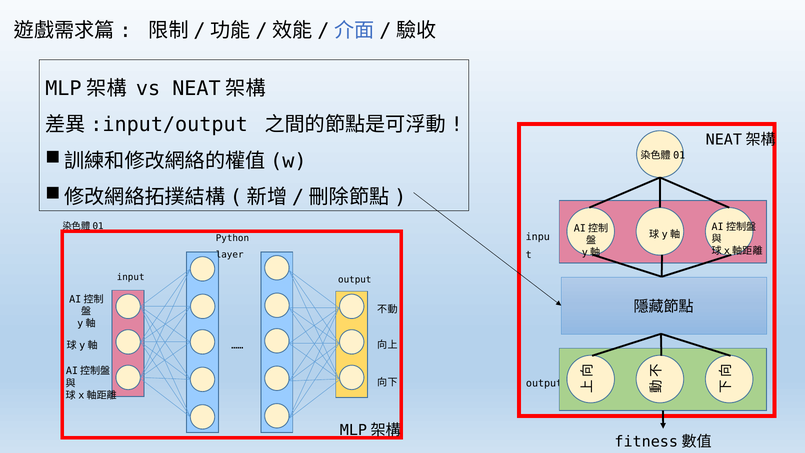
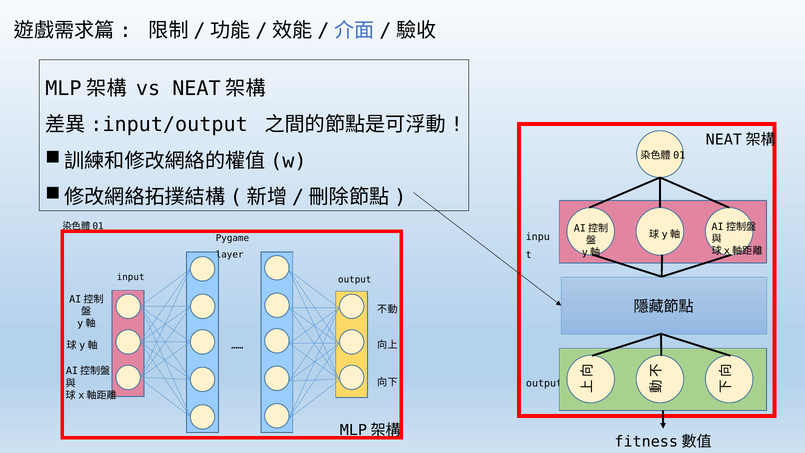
Python: Python -> Pygame
